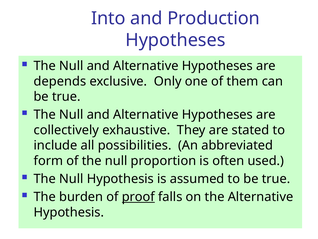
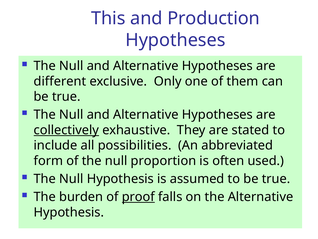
Into: Into -> This
depends: depends -> different
collectively underline: none -> present
